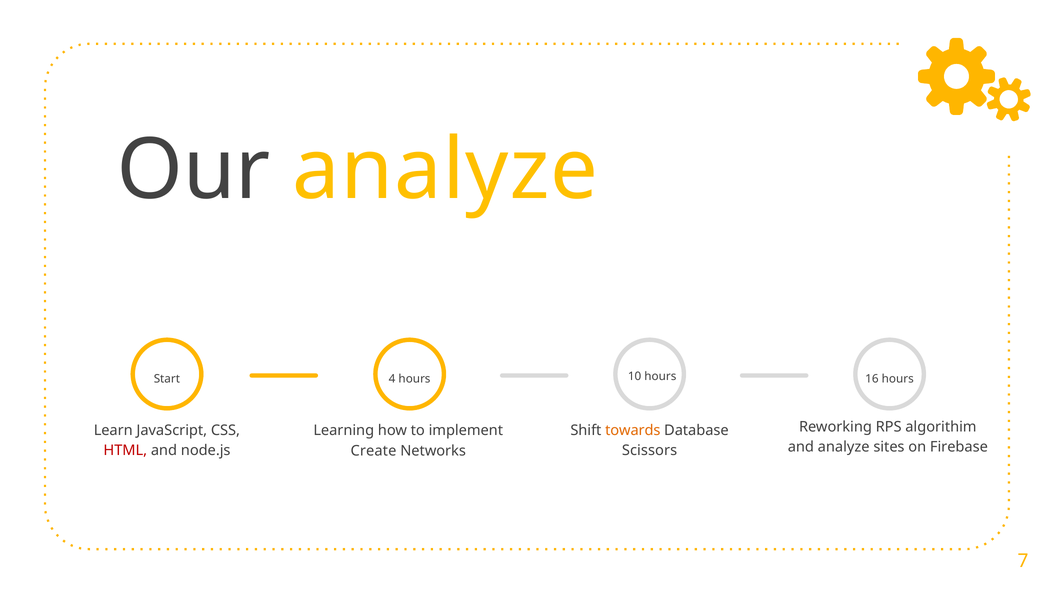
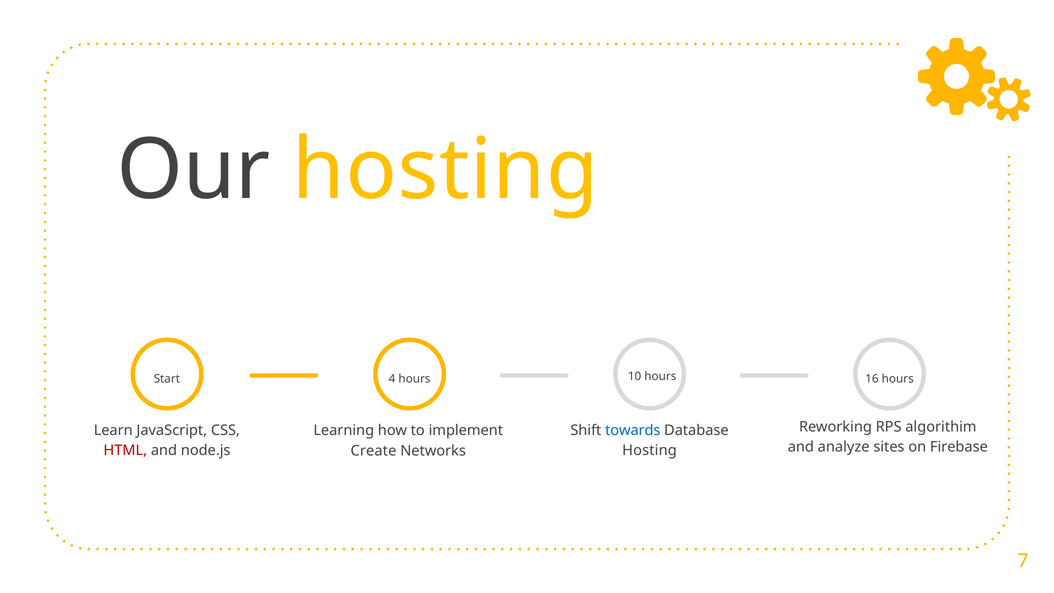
Our analyze: analyze -> hosting
towards colour: orange -> blue
Scissors at (650, 450): Scissors -> Hosting
